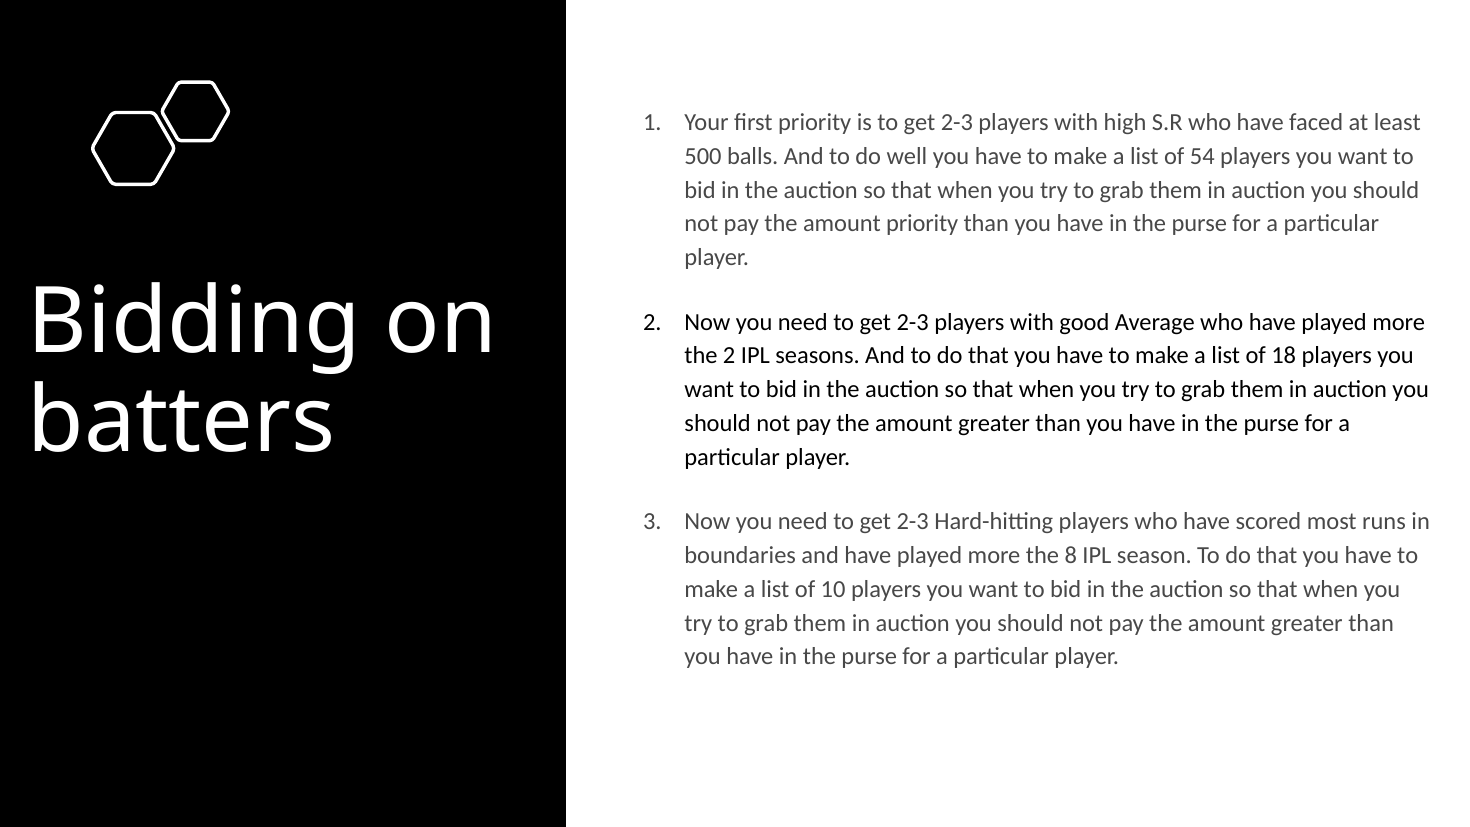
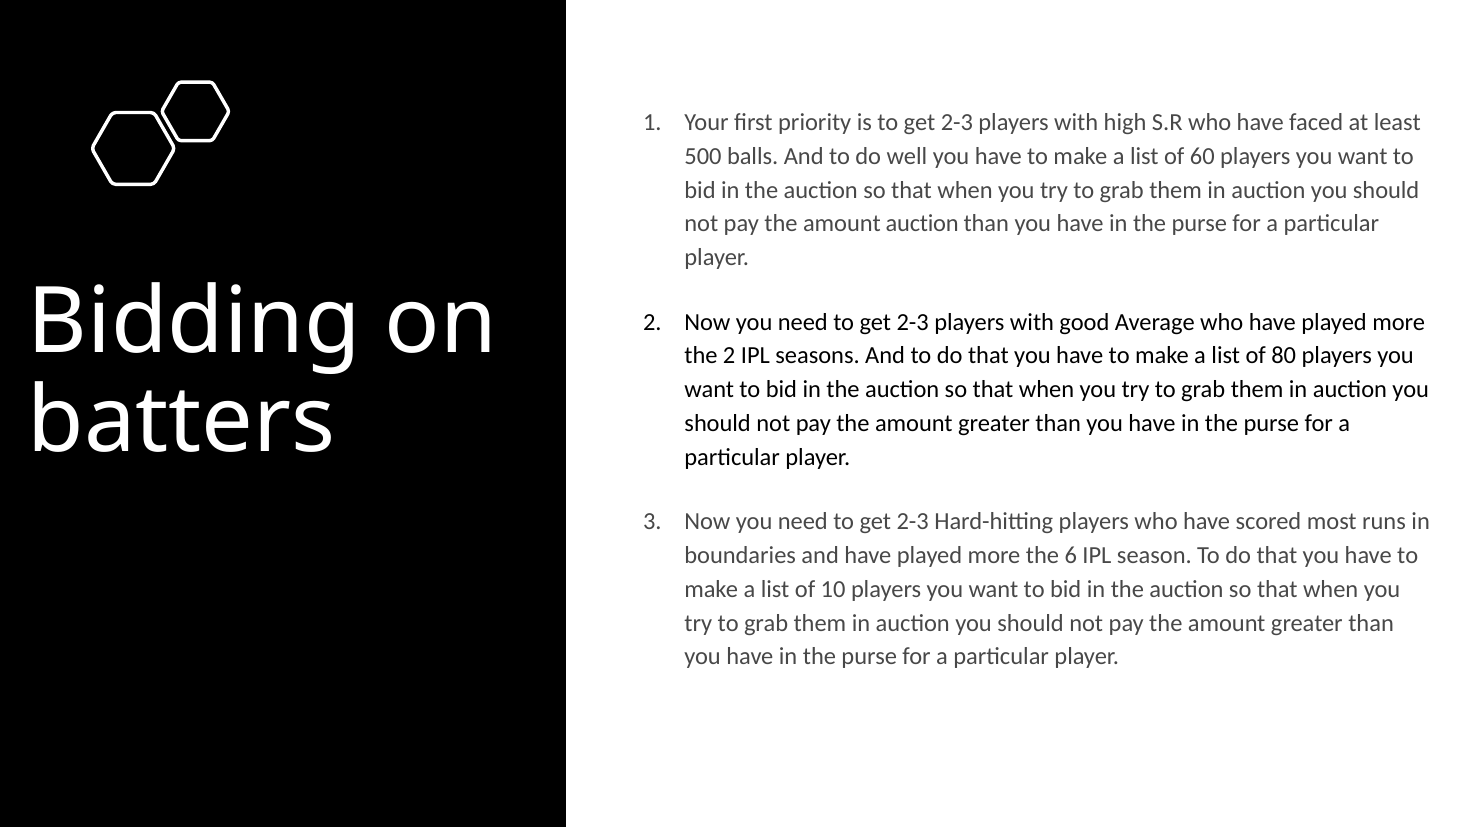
54: 54 -> 60
amount priority: priority -> auction
18: 18 -> 80
8: 8 -> 6
